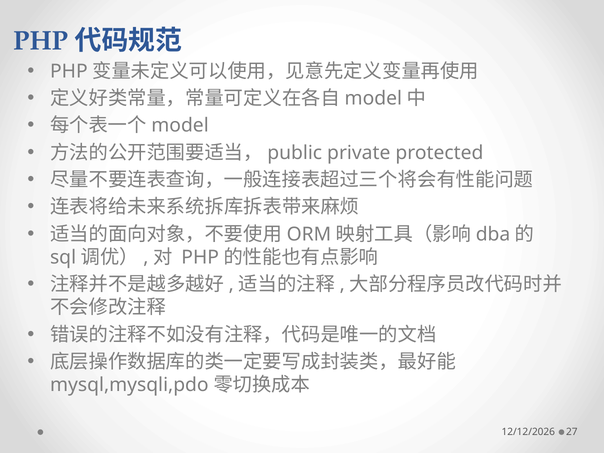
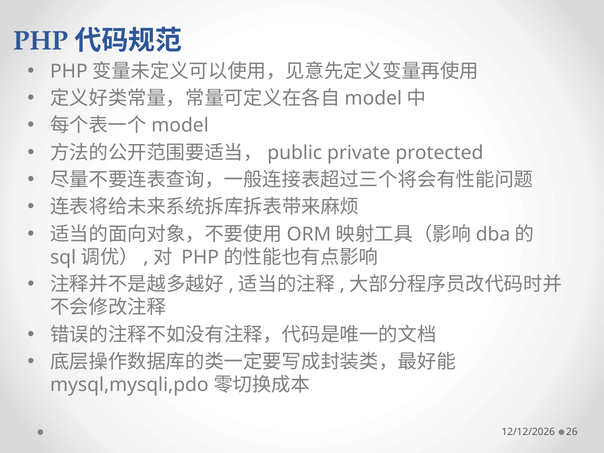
27: 27 -> 26
